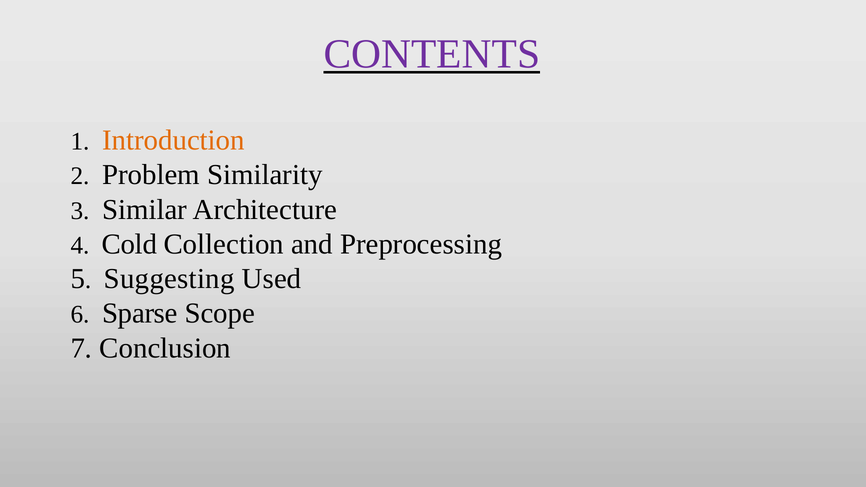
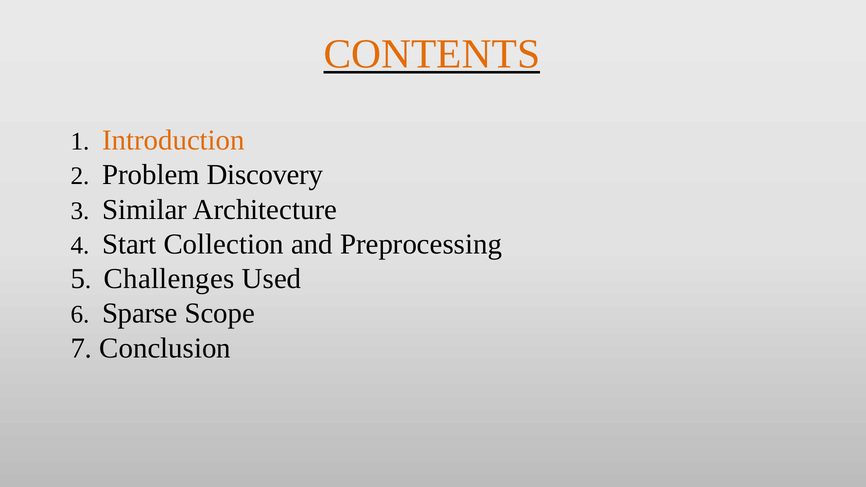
CONTENTS colour: purple -> orange
Similarity: Similarity -> Discovery
Cold: Cold -> Start
Suggesting: Suggesting -> Challenges
